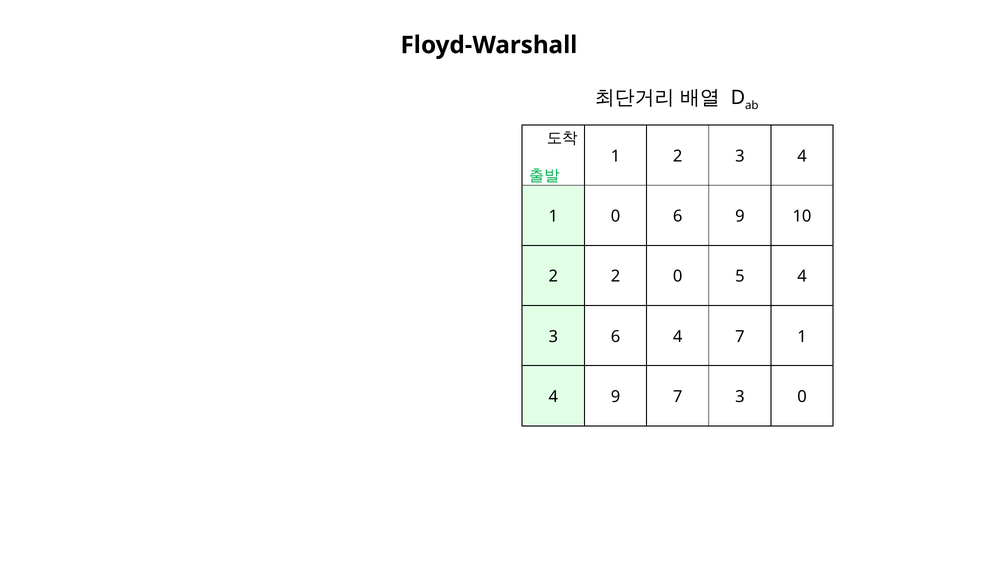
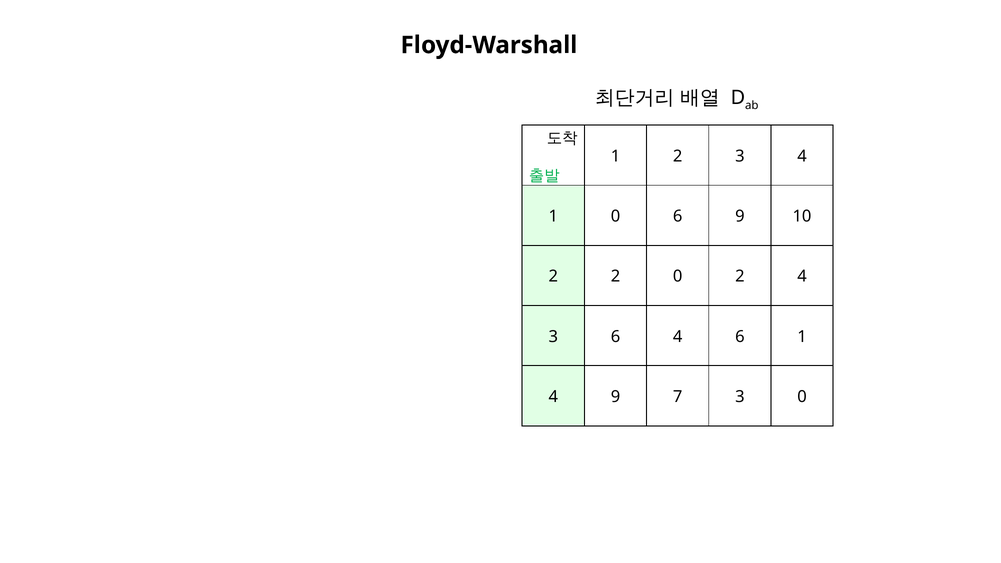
0 5: 5 -> 2
4 7: 7 -> 6
